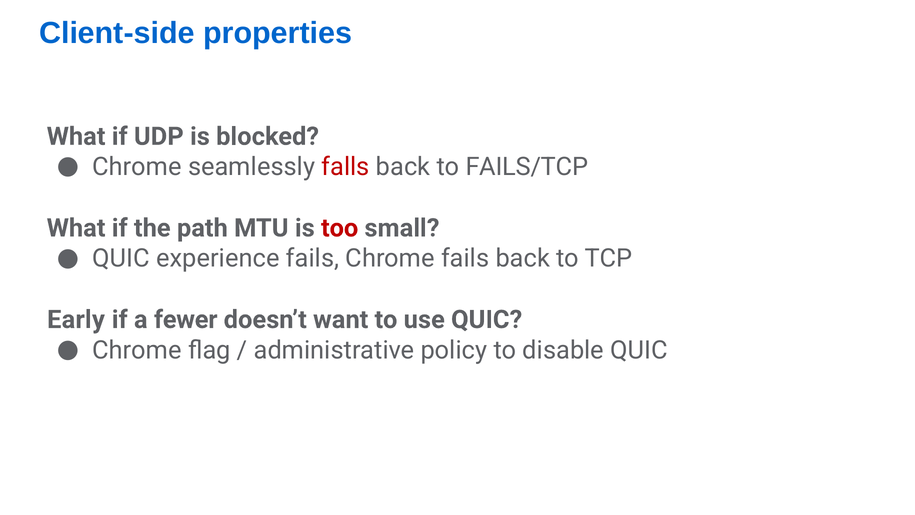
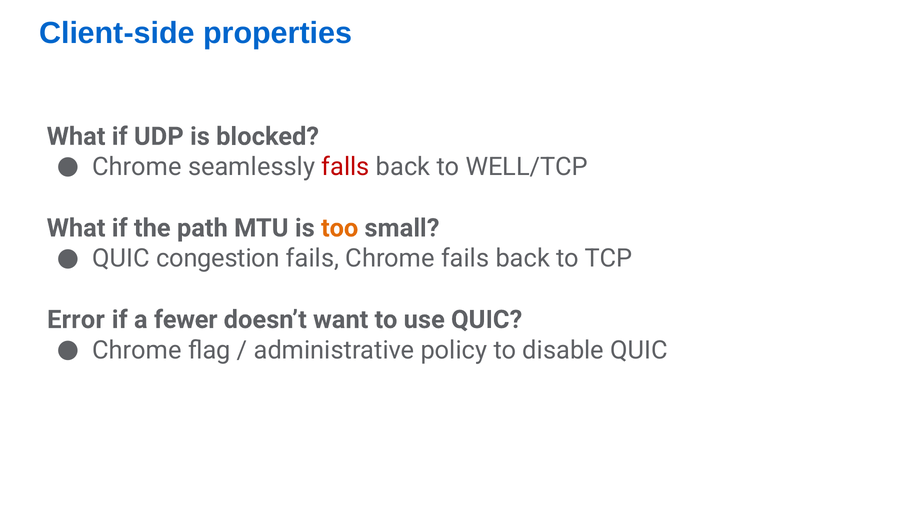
FAILS/TCP: FAILS/TCP -> WELL/TCP
too colour: red -> orange
experience: experience -> congestion
Early: Early -> Error
